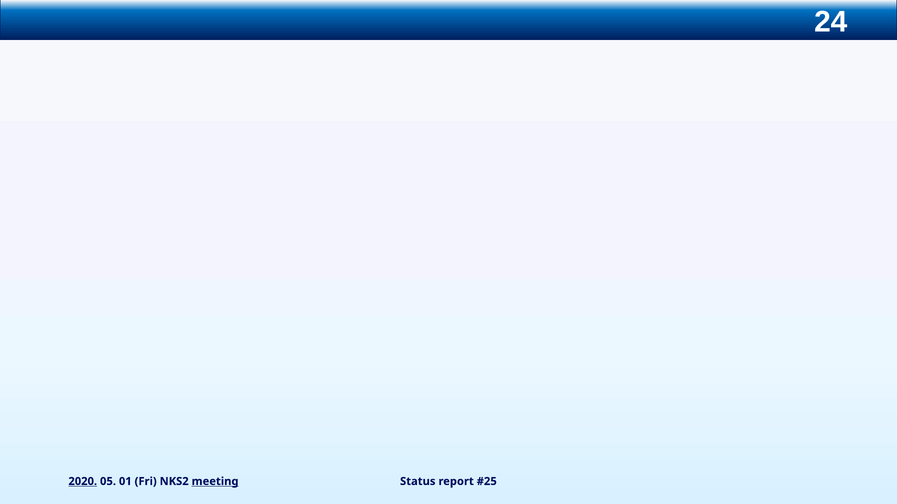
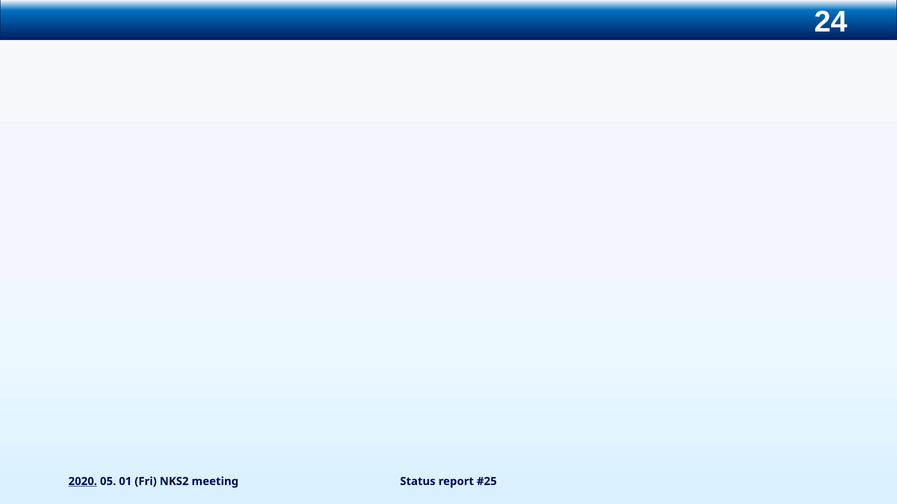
meeting underline: present -> none
